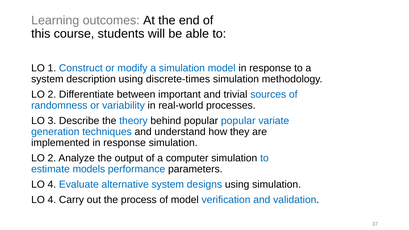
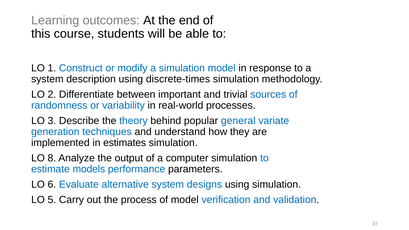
popular popular: popular -> general
implemented in response: response -> estimates
2 at (52, 158): 2 -> 8
4 at (52, 185): 4 -> 6
4 at (52, 200): 4 -> 5
